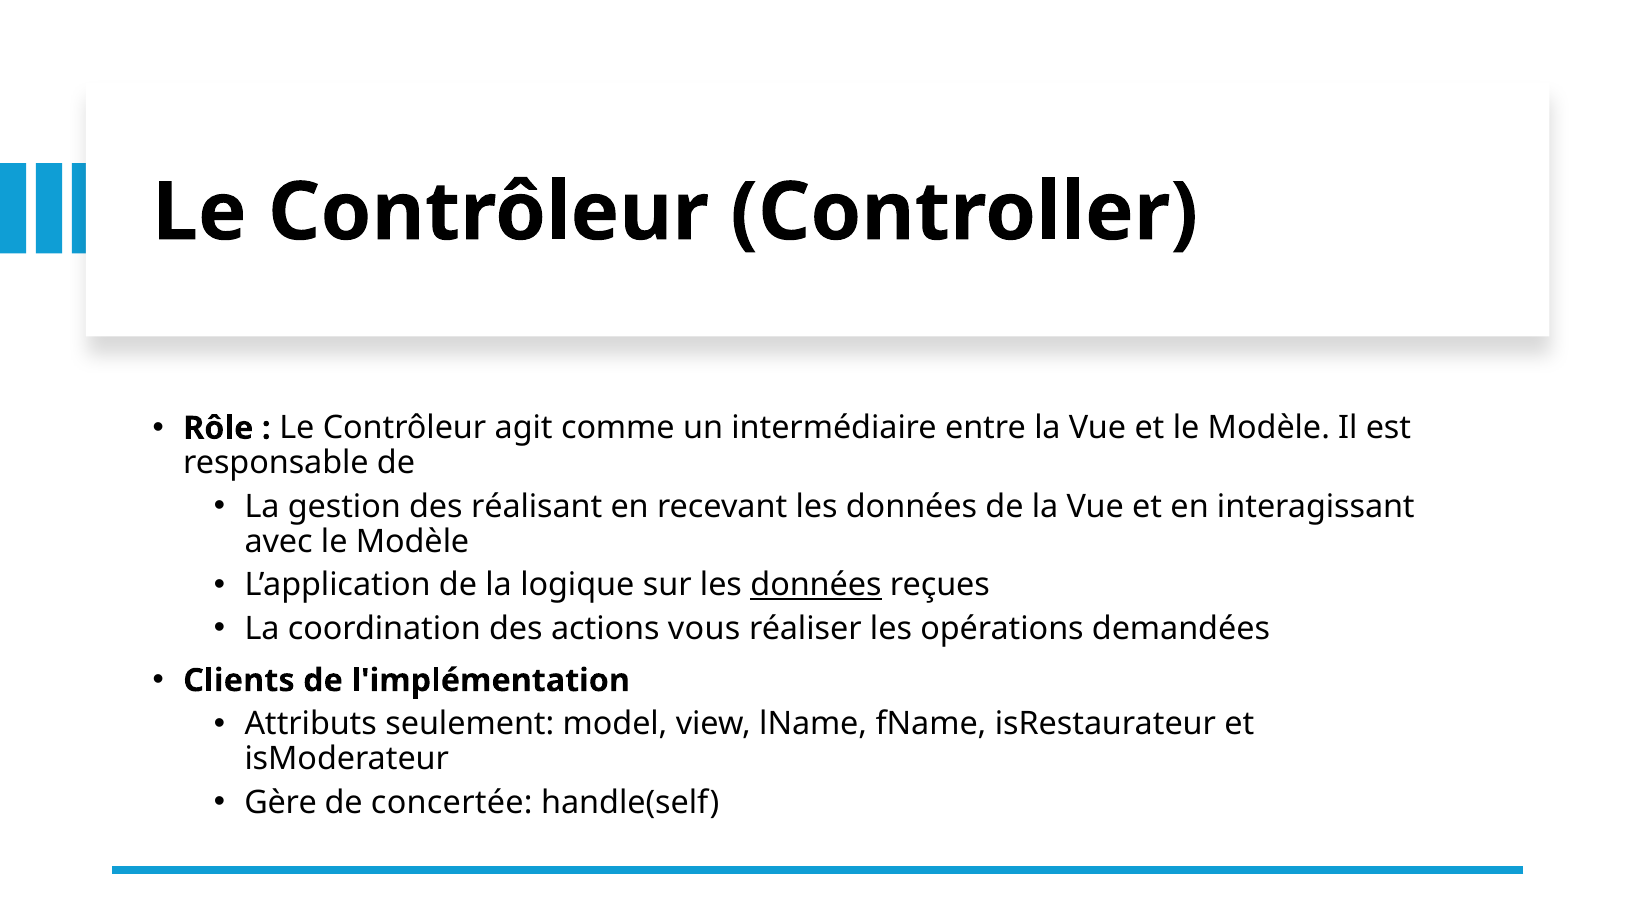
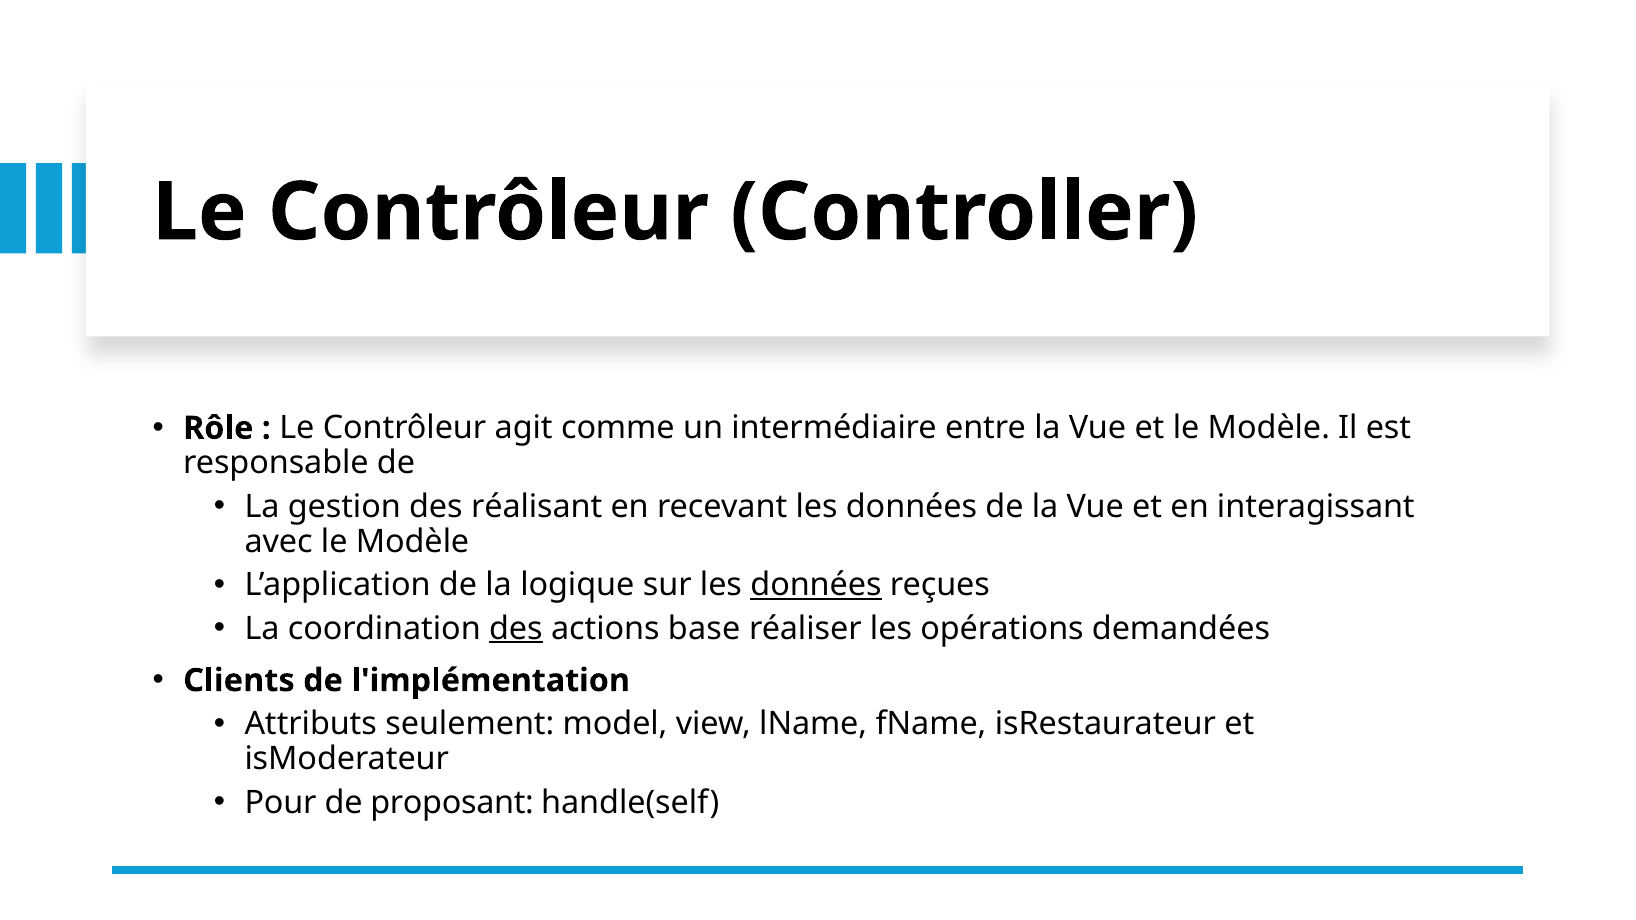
des at (516, 629) underline: none -> present
vous: vous -> base
Gère: Gère -> Pour
concertée: concertée -> proposant
